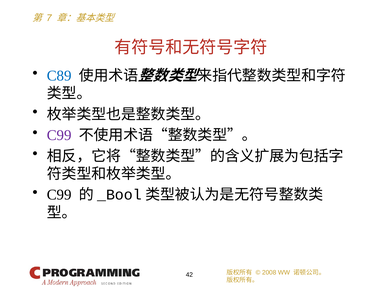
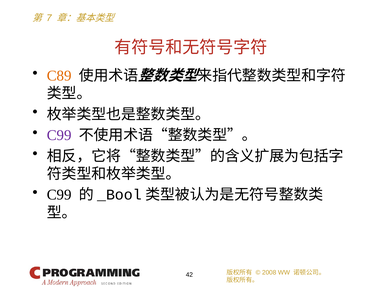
C89 colour: blue -> orange
